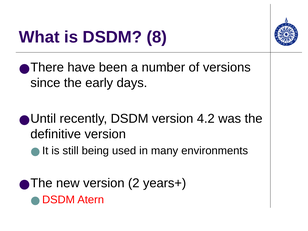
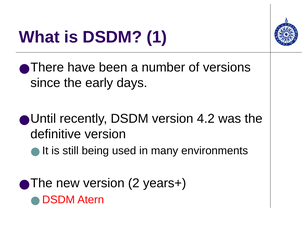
8: 8 -> 1
